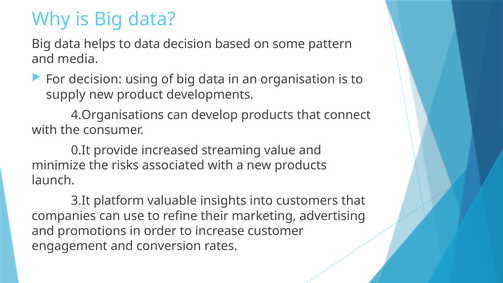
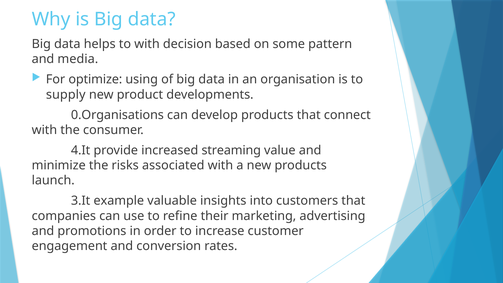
to data: data -> with
For decision: decision -> optimize
4.Organisations: 4.Organisations -> 0.Organisations
0.It: 0.It -> 4.It
platform: platform -> example
